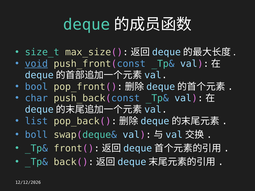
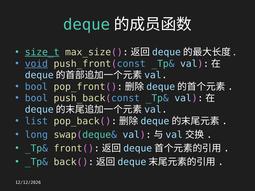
size_t underline: none -> present
char at (36, 98): char -> bool
boll: boll -> long
